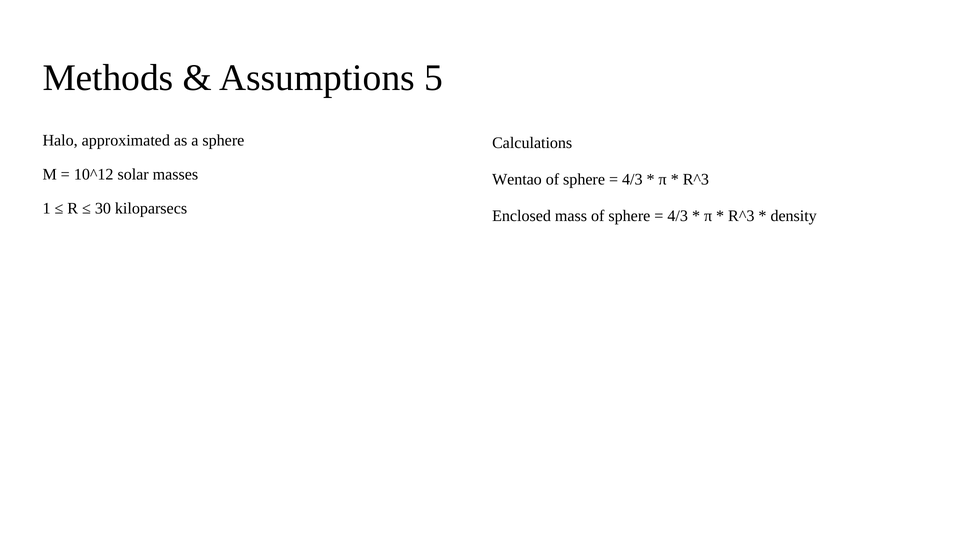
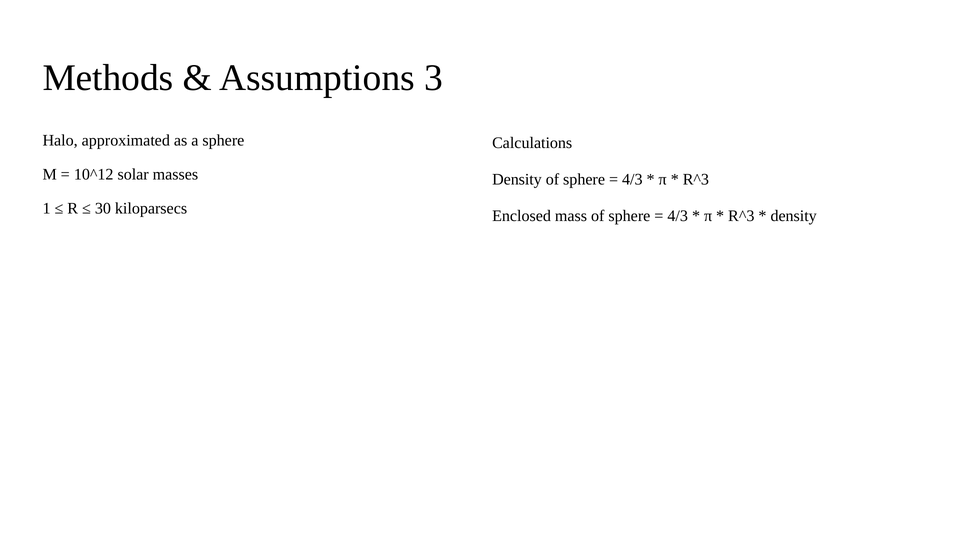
5: 5 -> 3
Wentao at (517, 180): Wentao -> Density
